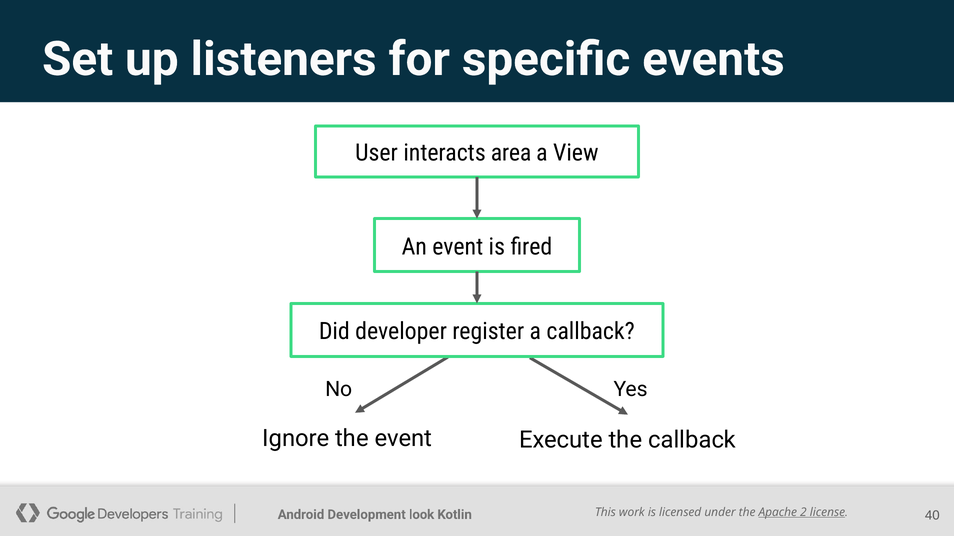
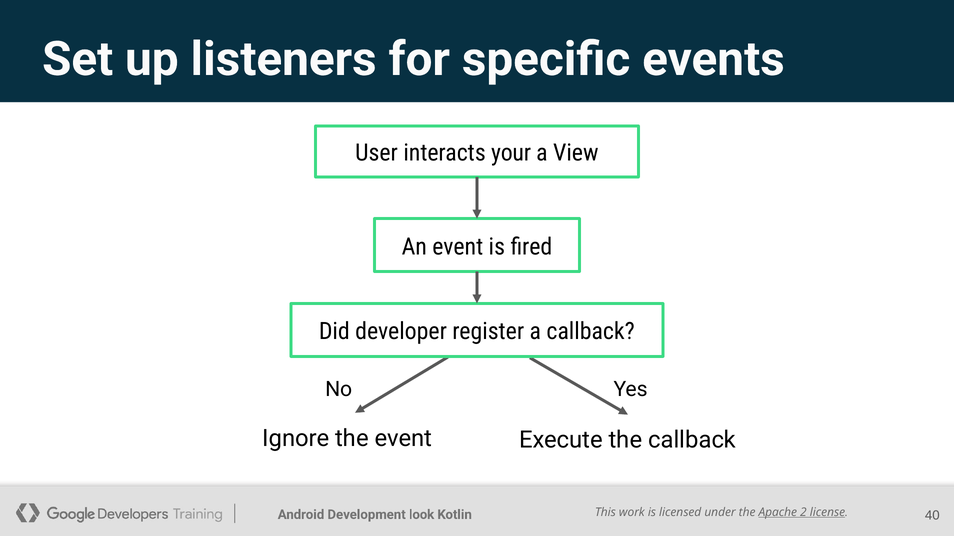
area: area -> your
